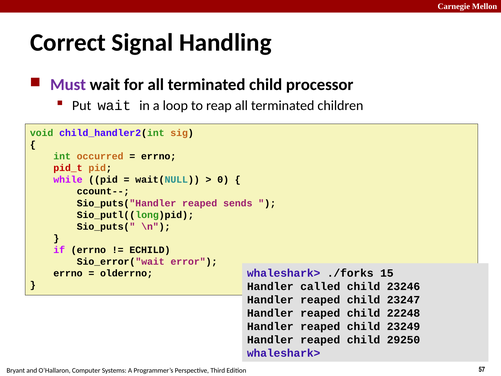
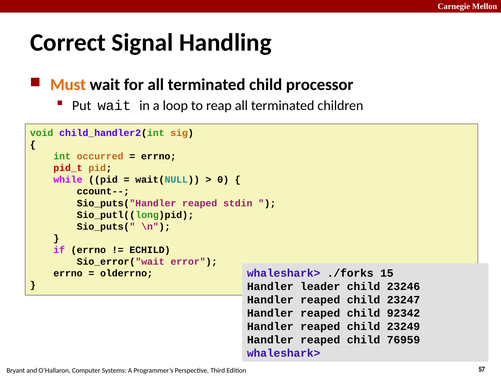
Must colour: purple -> orange
sends: sends -> stdin
called: called -> leader
22248: 22248 -> 92342
29250: 29250 -> 76959
